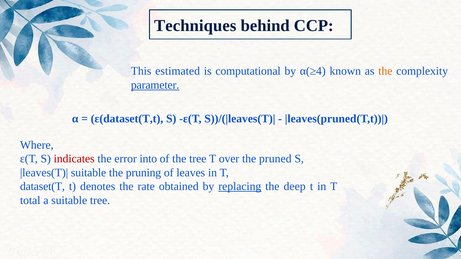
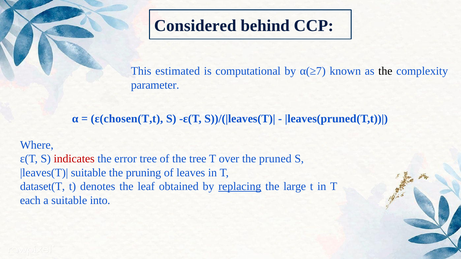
Techniques: Techniques -> Considered
α(≥4: α(≥4 -> α(≥7
the at (385, 71) colour: orange -> black
parameter underline: present -> none
ε(dataset(T,t: ε(dataset(T,t -> ε(chosen(T,t
error into: into -> tree
rate: rate -> leaf
deep: deep -> large
total: total -> each
suitable tree: tree -> into
